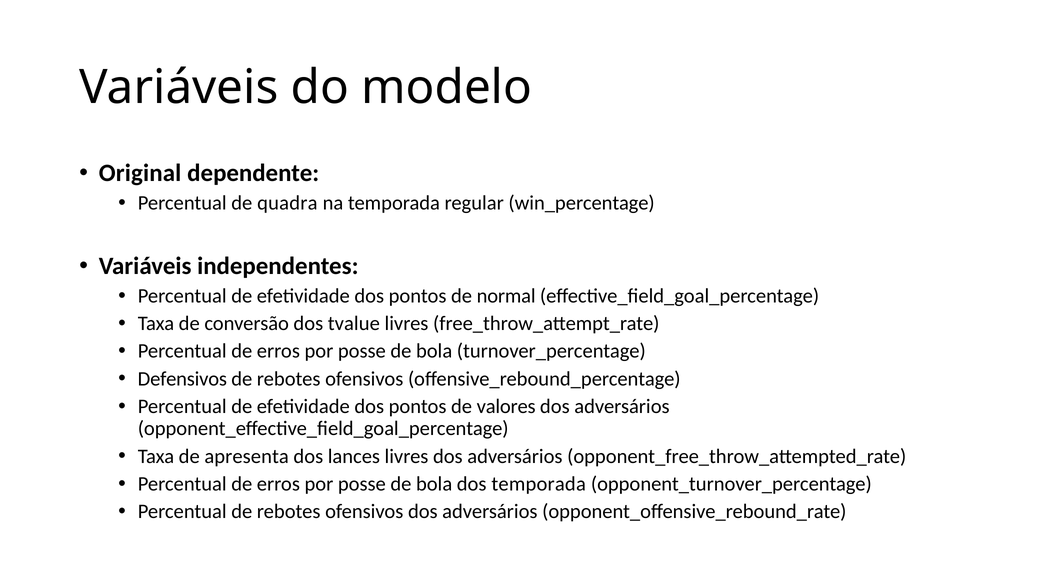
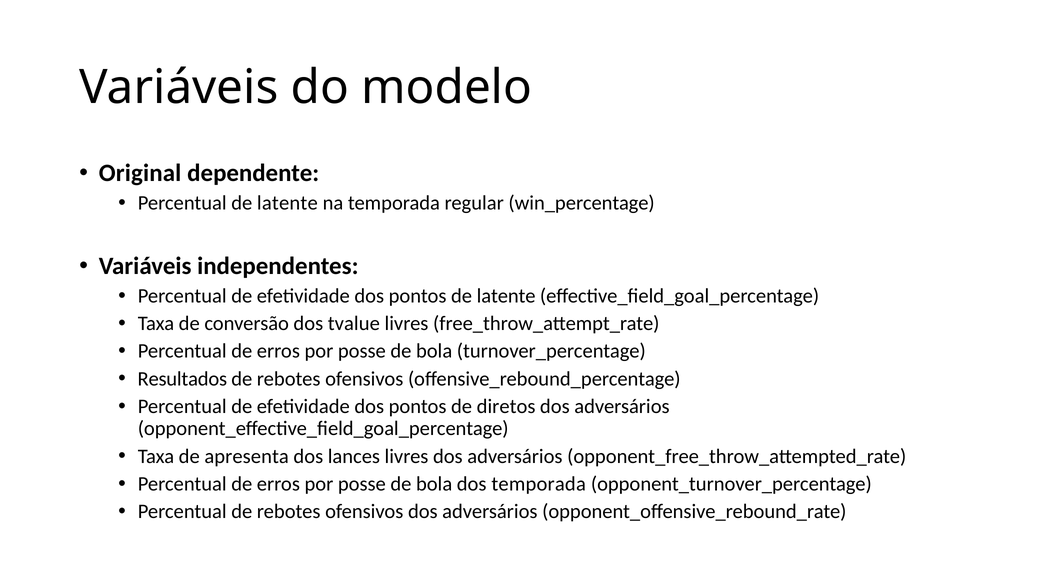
Percentual de quadra: quadra -> latente
pontos de normal: normal -> latente
Defensivos: Defensivos -> Resultados
valores: valores -> diretos
